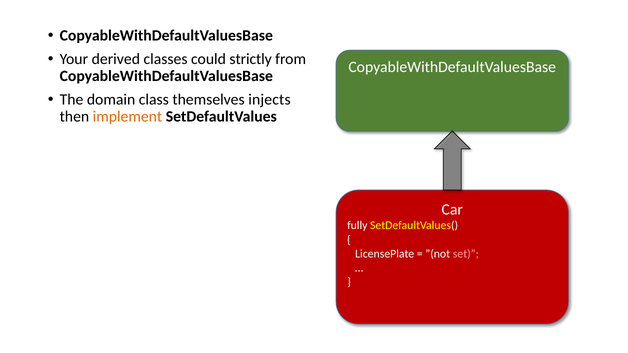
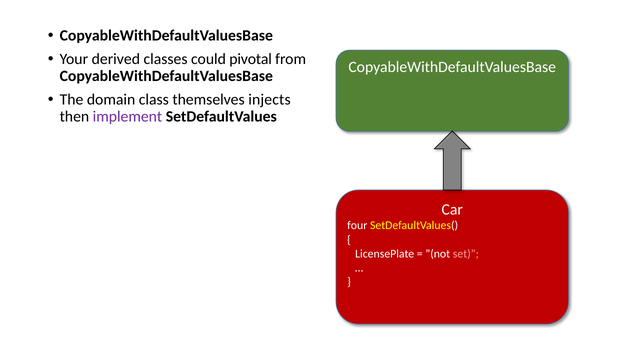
strictly: strictly -> pivotal
implement colour: orange -> purple
fully: fully -> four
